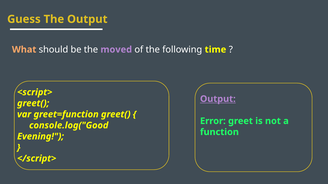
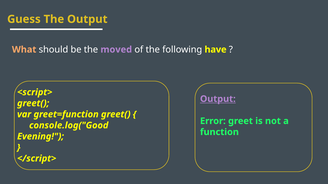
time: time -> have
